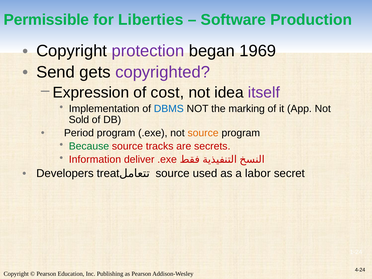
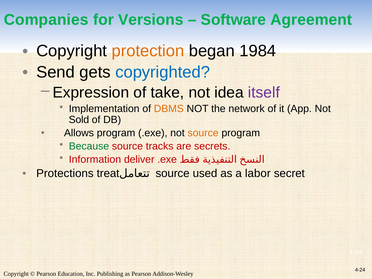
Permissible: Permissible -> Companies
Liberties: Liberties -> Versions
Production: Production -> Agreement
protection colour: purple -> orange
1969: 1969 -> 1984
copyrighted colour: purple -> blue
cost: cost -> take
DBMS colour: blue -> orange
marking: marking -> network
Period: Period -> Allows
Developers: Developers -> Protections
